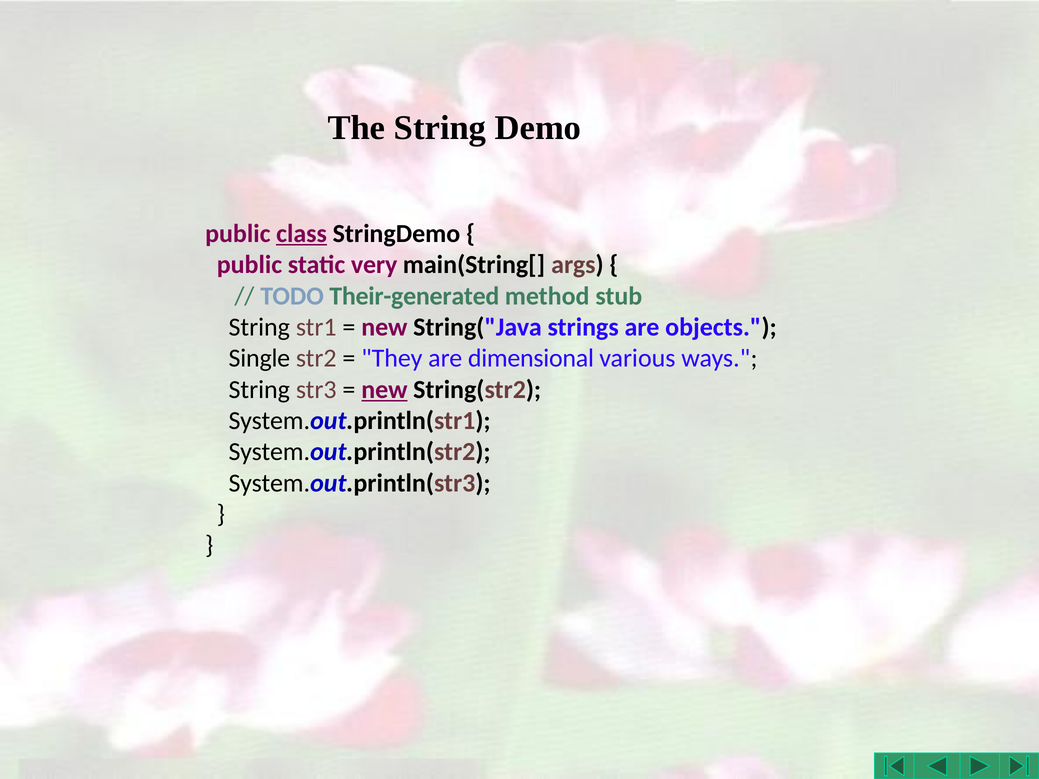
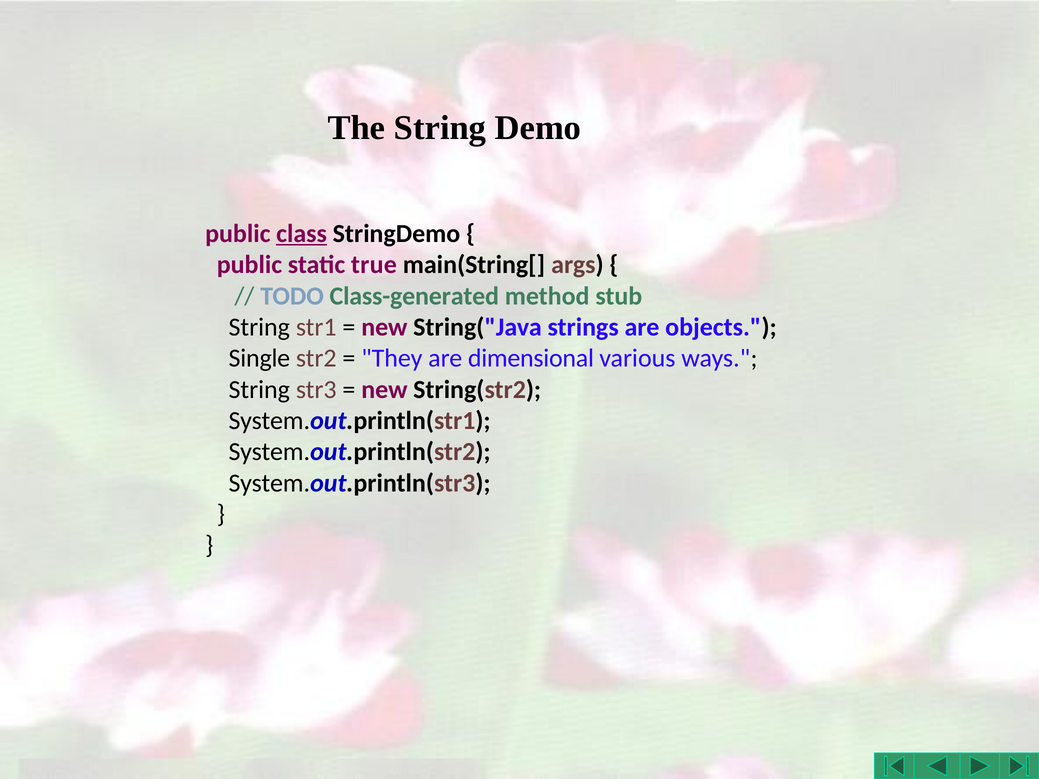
very: very -> true
Their-generated: Their-generated -> Class-generated
new at (384, 390) underline: present -> none
